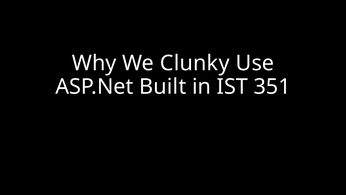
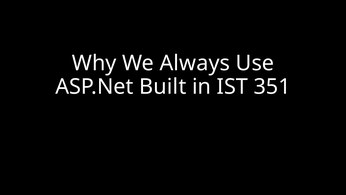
Clunky: Clunky -> Always
